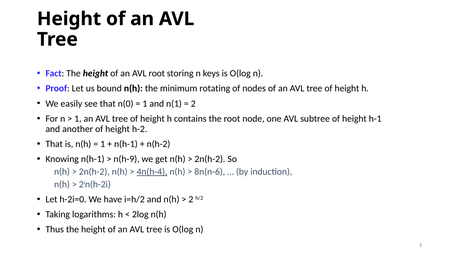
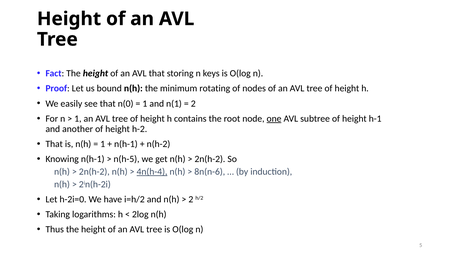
AVL root: root -> that
one underline: none -> present
n(h-9: n(h-9 -> n(h-5
